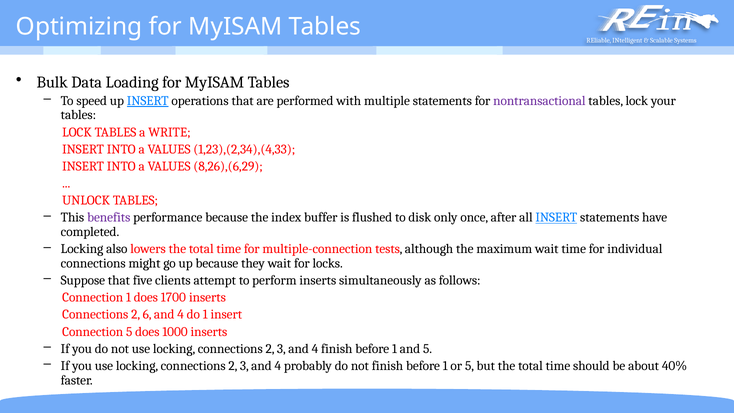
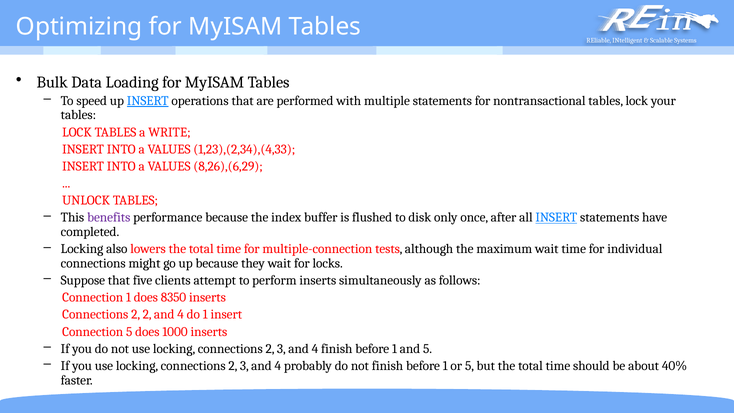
nontransactional colour: purple -> black
1700: 1700 -> 8350
2 6: 6 -> 2
